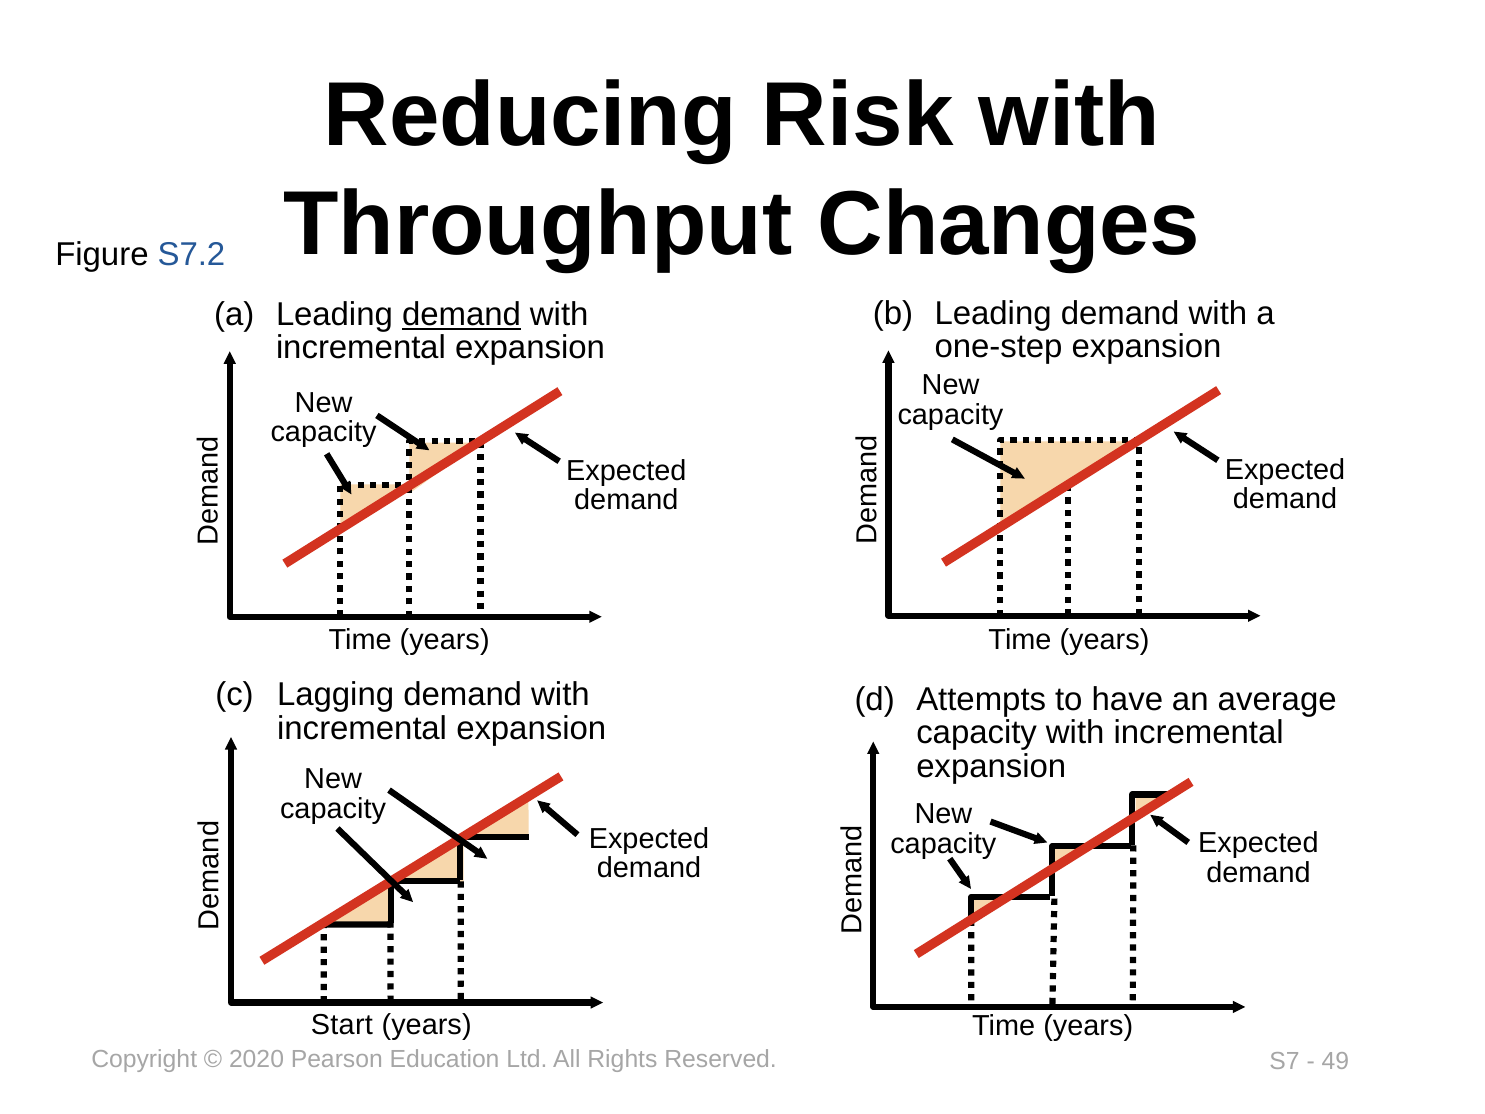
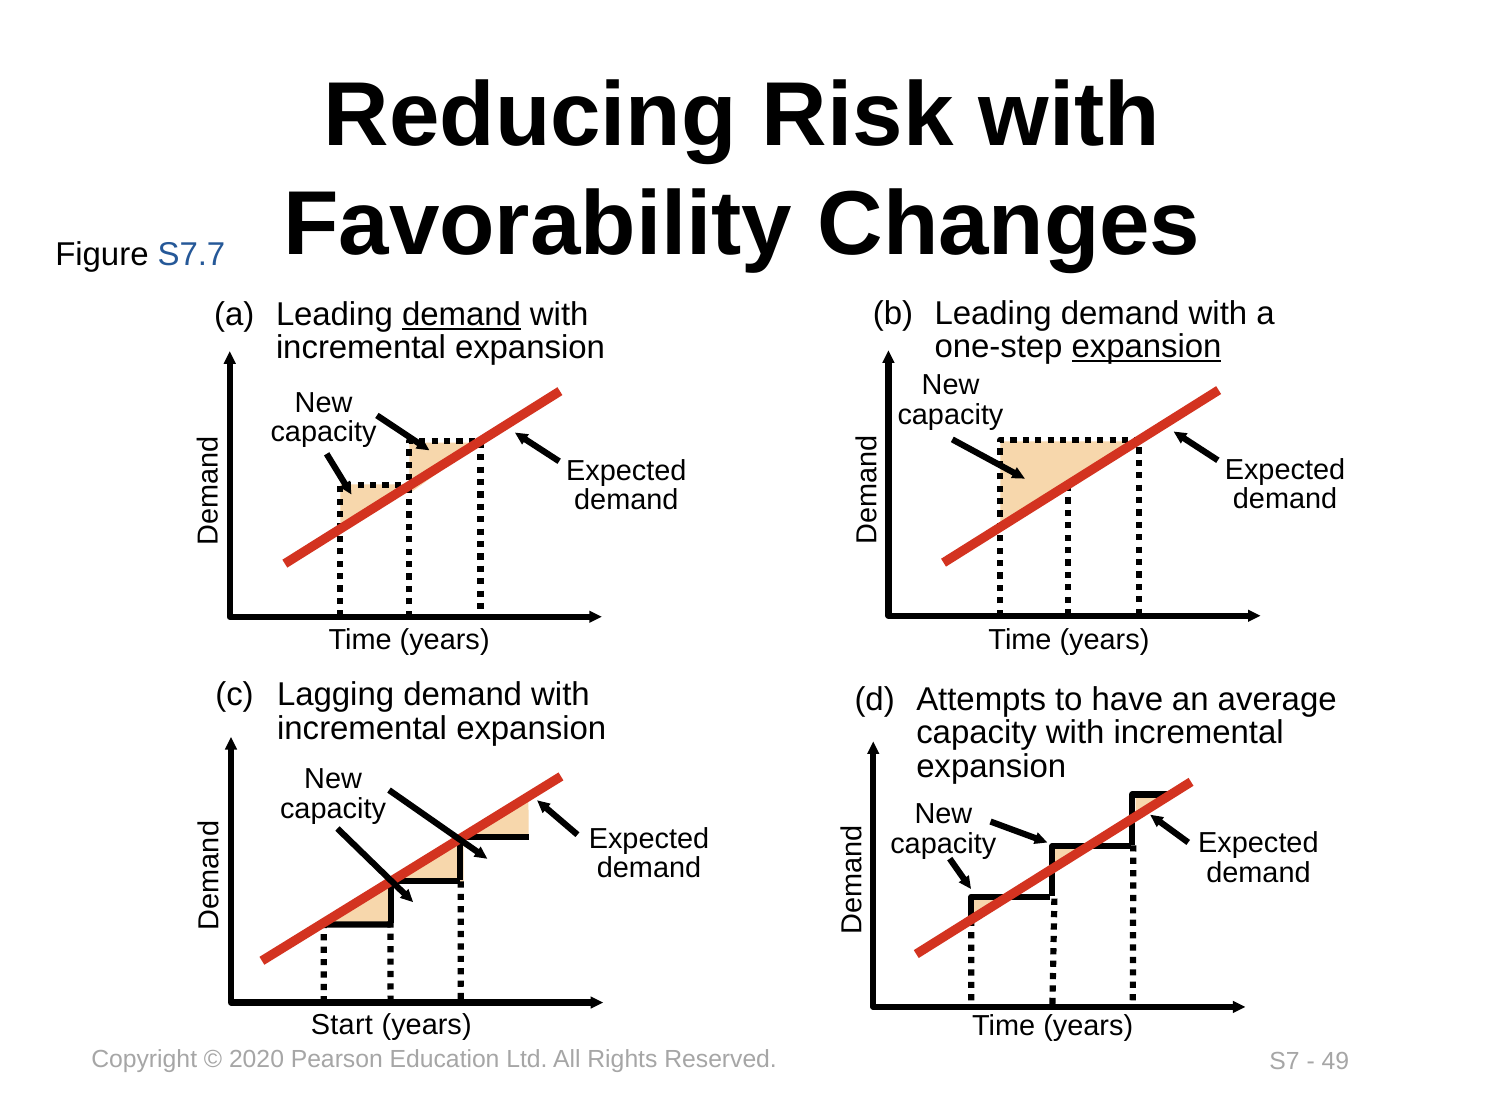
Throughput: Throughput -> Favorability
S7.2: S7.2 -> S7.7
expansion at (1147, 347) underline: none -> present
